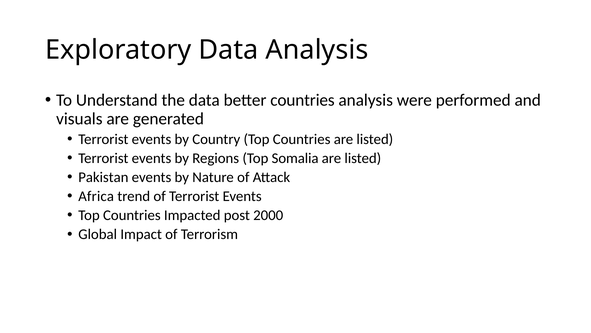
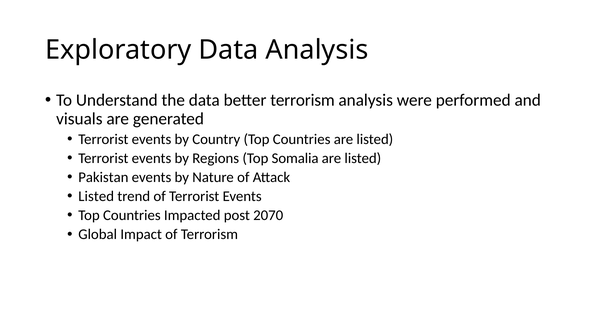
better countries: countries -> terrorism
Africa at (96, 196): Africa -> Listed
2000: 2000 -> 2070
